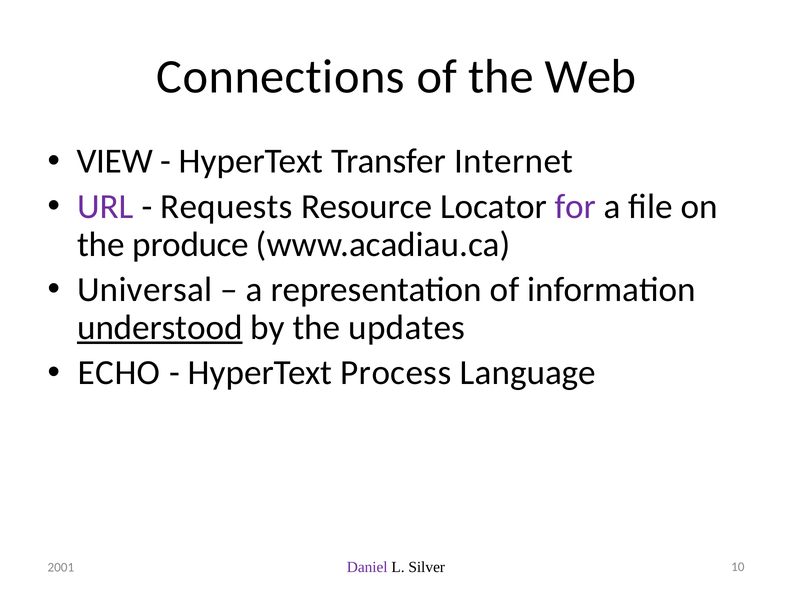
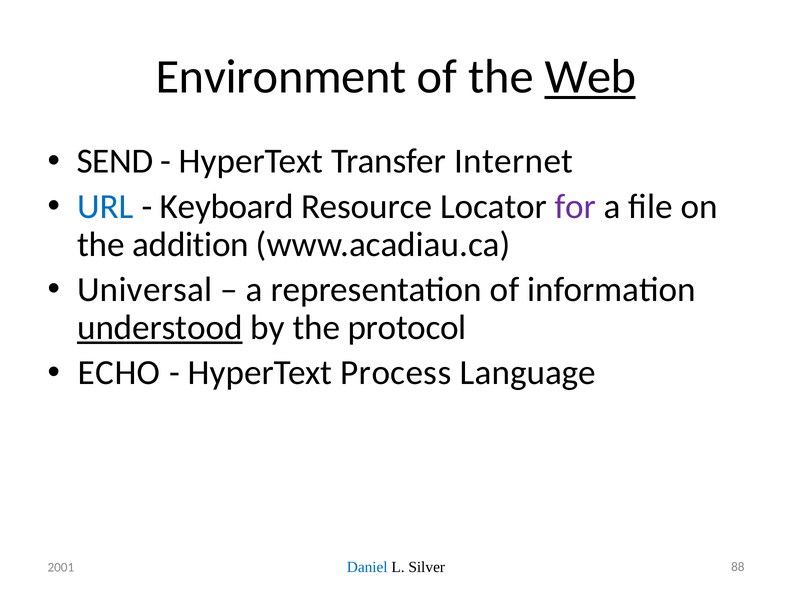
Connections: Connections -> Environment
Web underline: none -> present
VIEW: VIEW -> SEND
URL colour: purple -> blue
Requests: Requests -> Keyboard
produce: produce -> addition
updates: updates -> protocol
Daniel colour: purple -> blue
10: 10 -> 88
